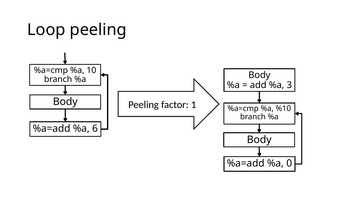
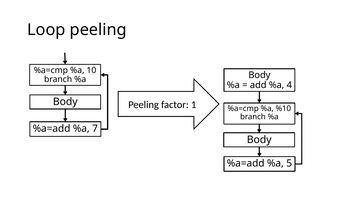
3: 3 -> 4
6: 6 -> 7
0: 0 -> 5
